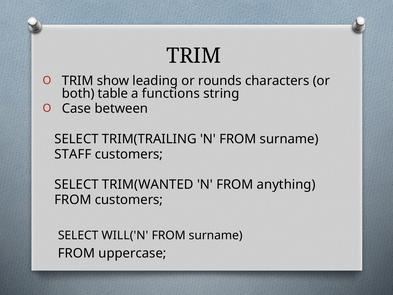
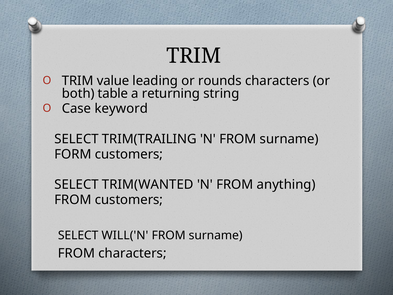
show: show -> value
functions: functions -> returning
between: between -> keyword
STAFF: STAFF -> FORM
FROM uppercase: uppercase -> characters
